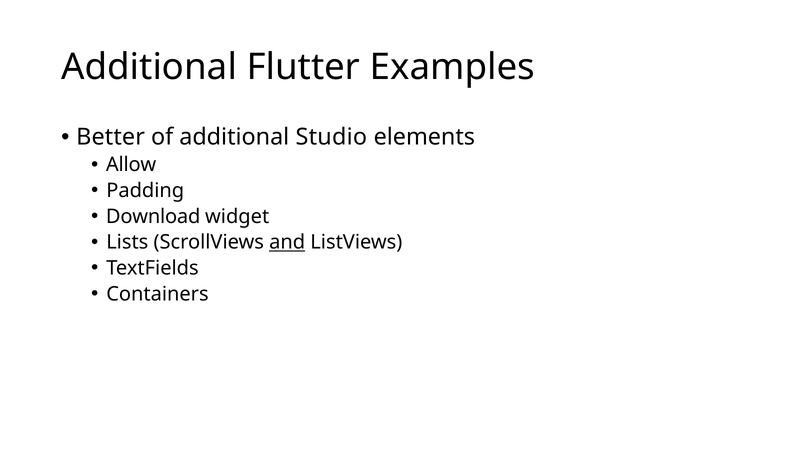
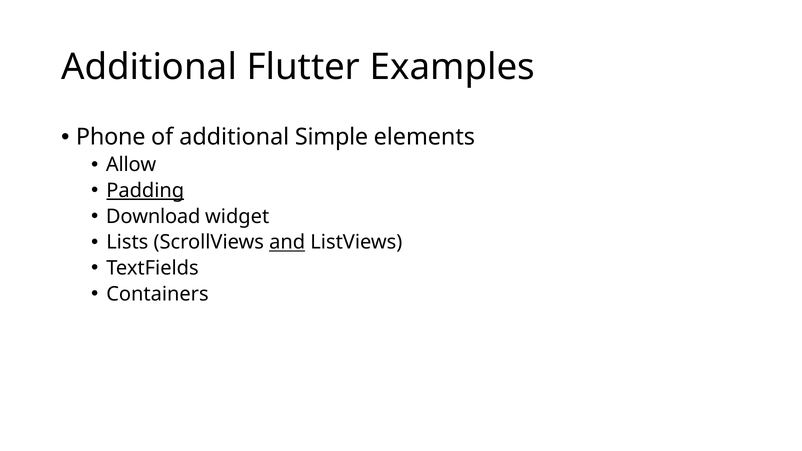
Better: Better -> Phone
Studio: Studio -> Simple
Padding underline: none -> present
